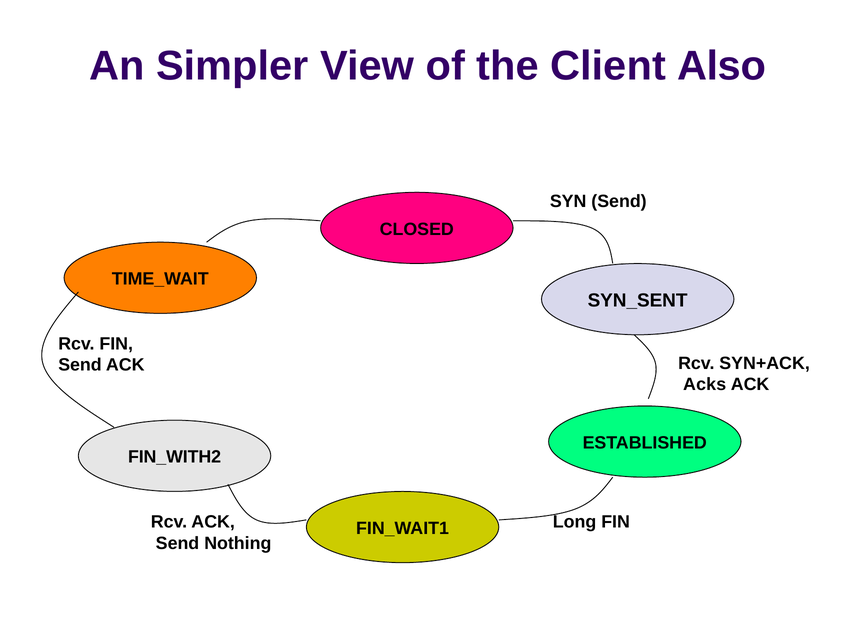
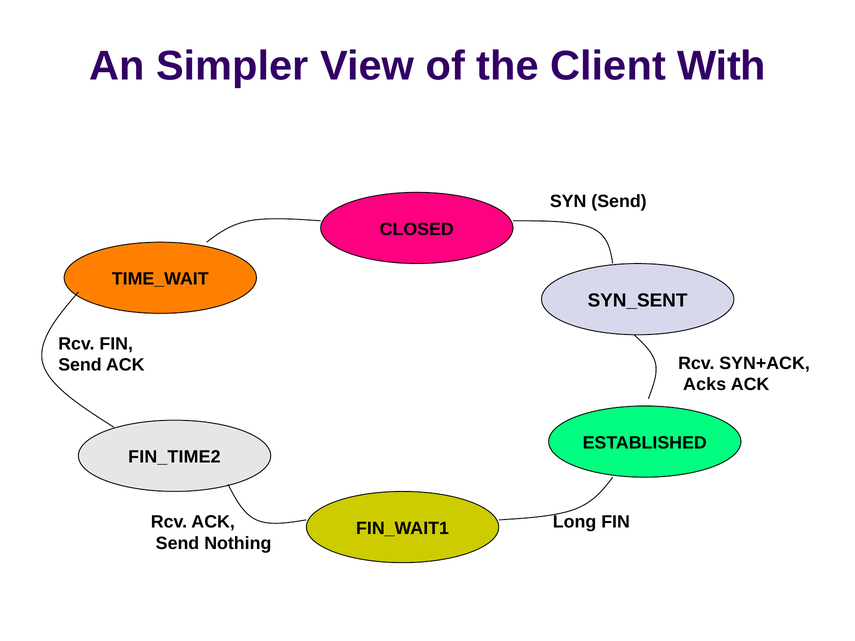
Also: Also -> With
FIN_WITH2: FIN_WITH2 -> FIN_TIME2
